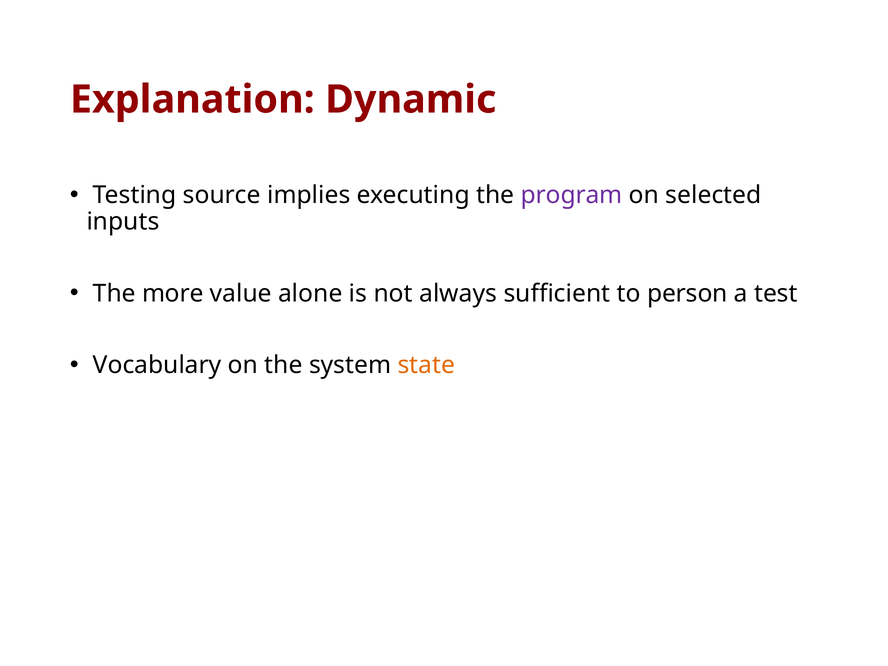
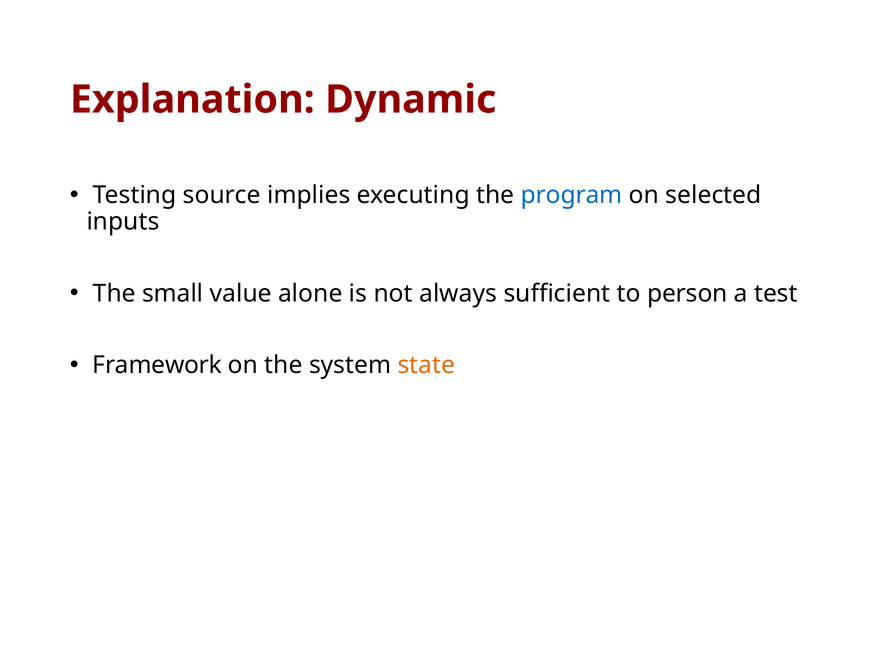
program colour: purple -> blue
more: more -> small
Vocabulary: Vocabulary -> Framework
